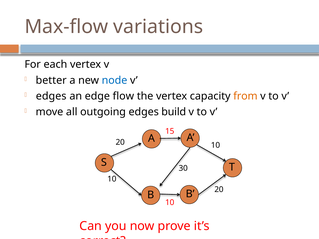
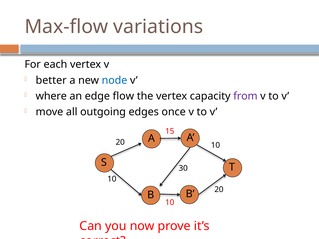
edges at (51, 96): edges -> where
from colour: orange -> purple
build: build -> once
